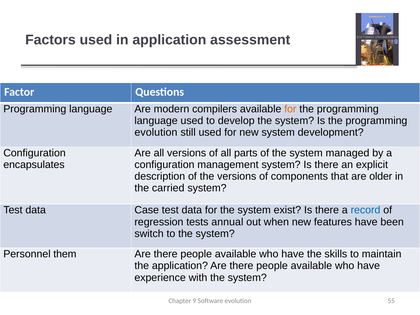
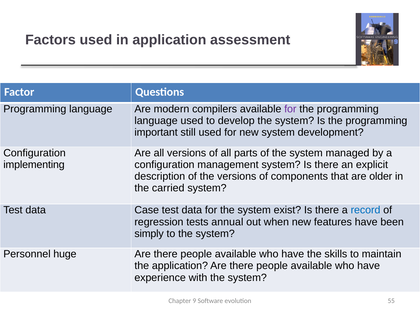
for at (290, 109) colour: orange -> purple
evolution at (156, 132): evolution -> important
encapsulates: encapsulates -> implementing
switch: switch -> simply
them: them -> huge
